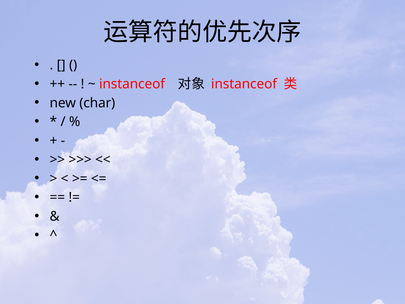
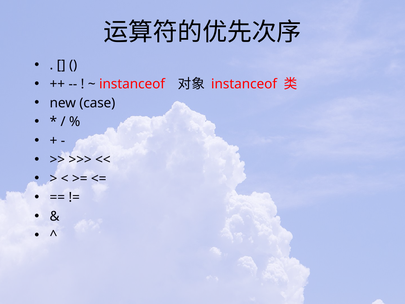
char: char -> case
